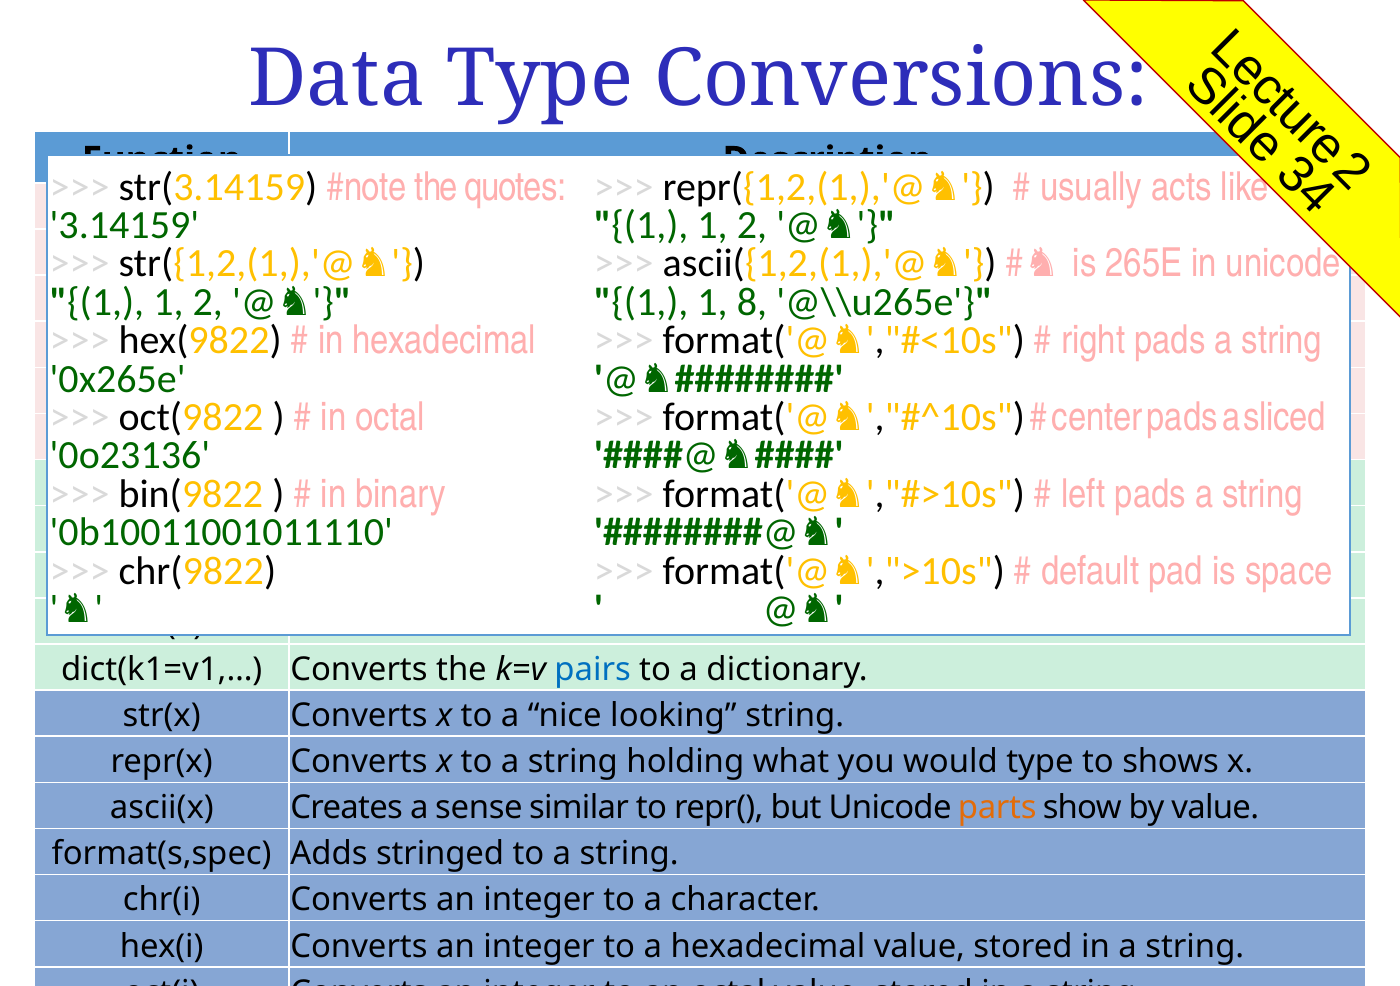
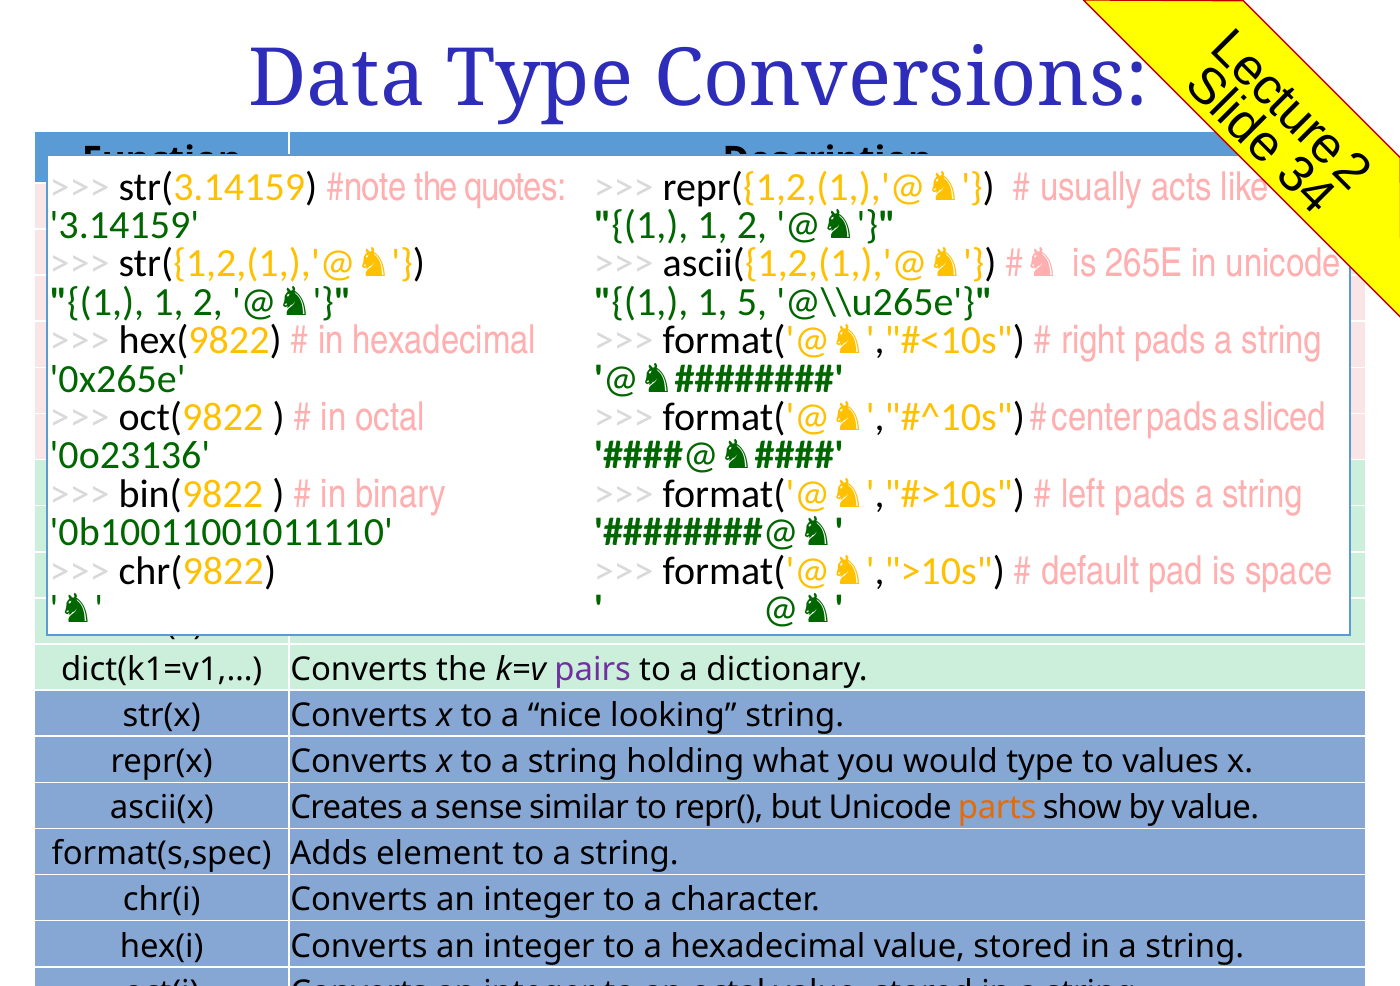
8: 8 -> 5
pairs colour: blue -> purple
shows: shows -> values
stringed: stringed -> element
